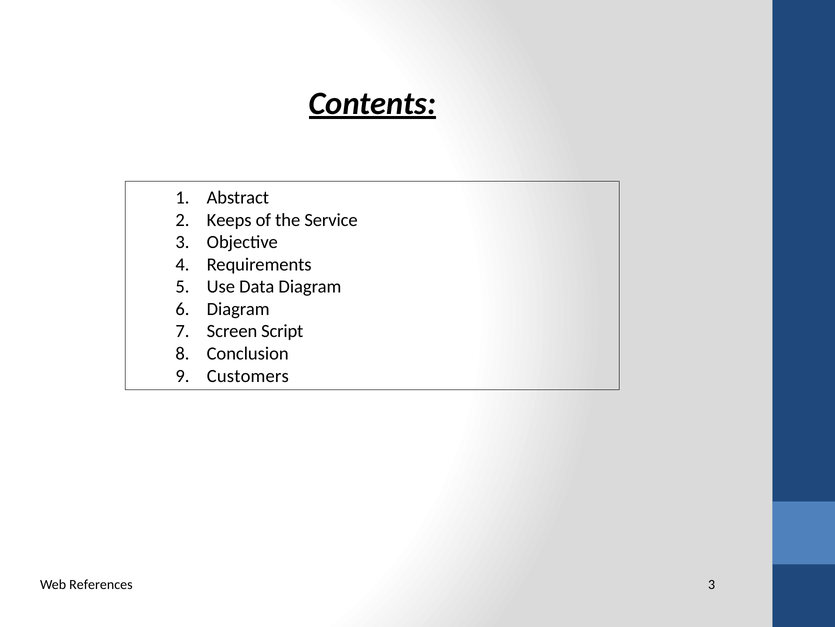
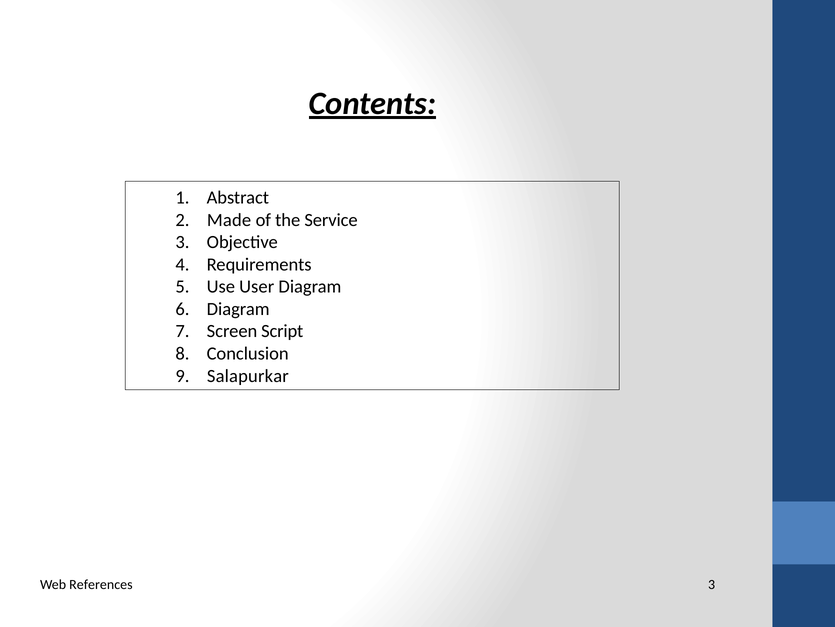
Keeps: Keeps -> Made
Data: Data -> User
Customers: Customers -> Salapurkar
